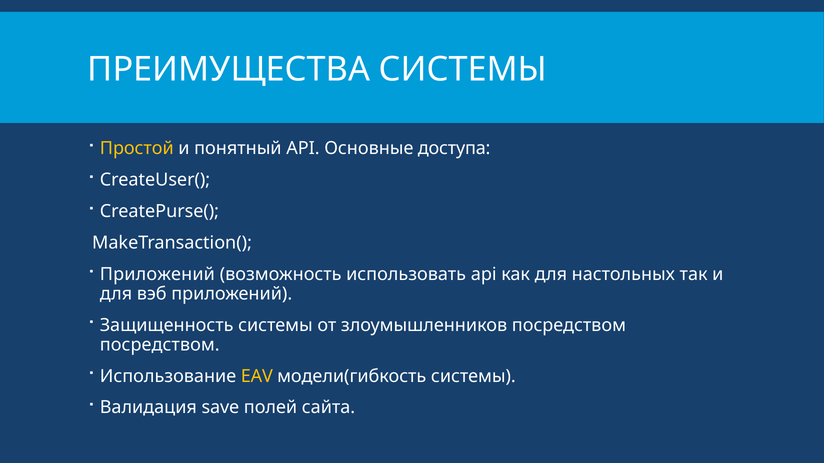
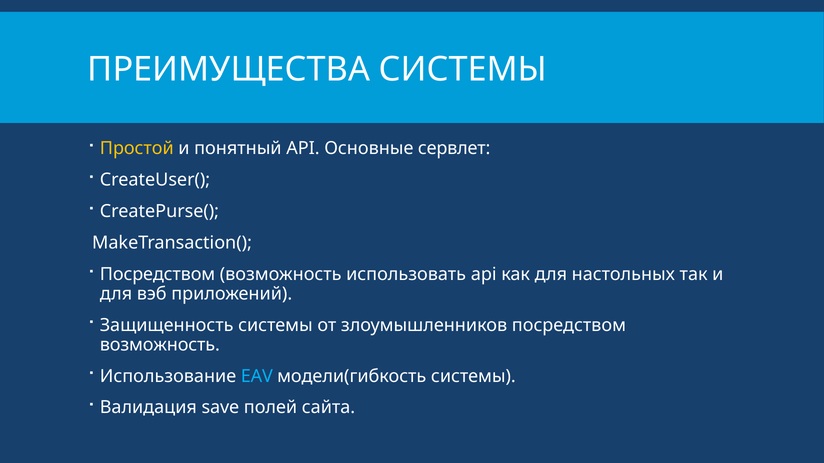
доступа: доступа -> сервлет
Приложений at (157, 275): Приложений -> Посредством
посредством at (160, 345): посредством -> возможность
EAV colour: yellow -> light blue
